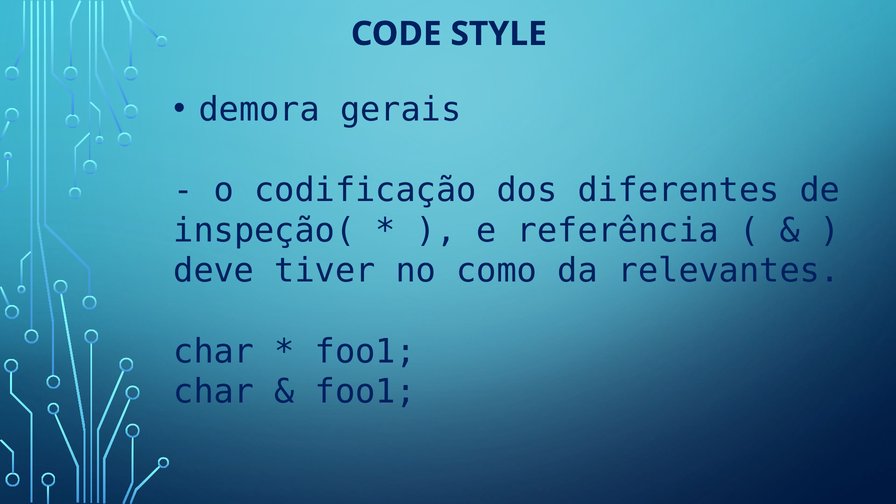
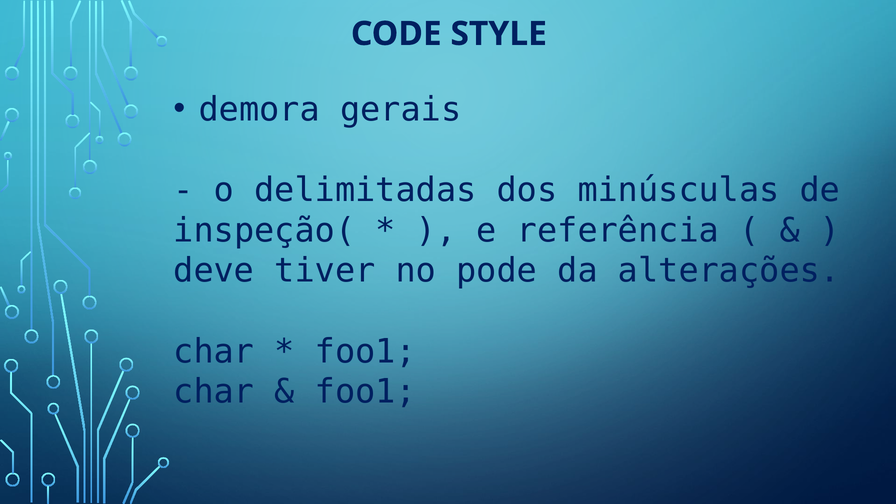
codificação: codificação -> delimitadas
diferentes: diferentes -> minúsculas
como: como -> pode
relevantes: relevantes -> alterações
